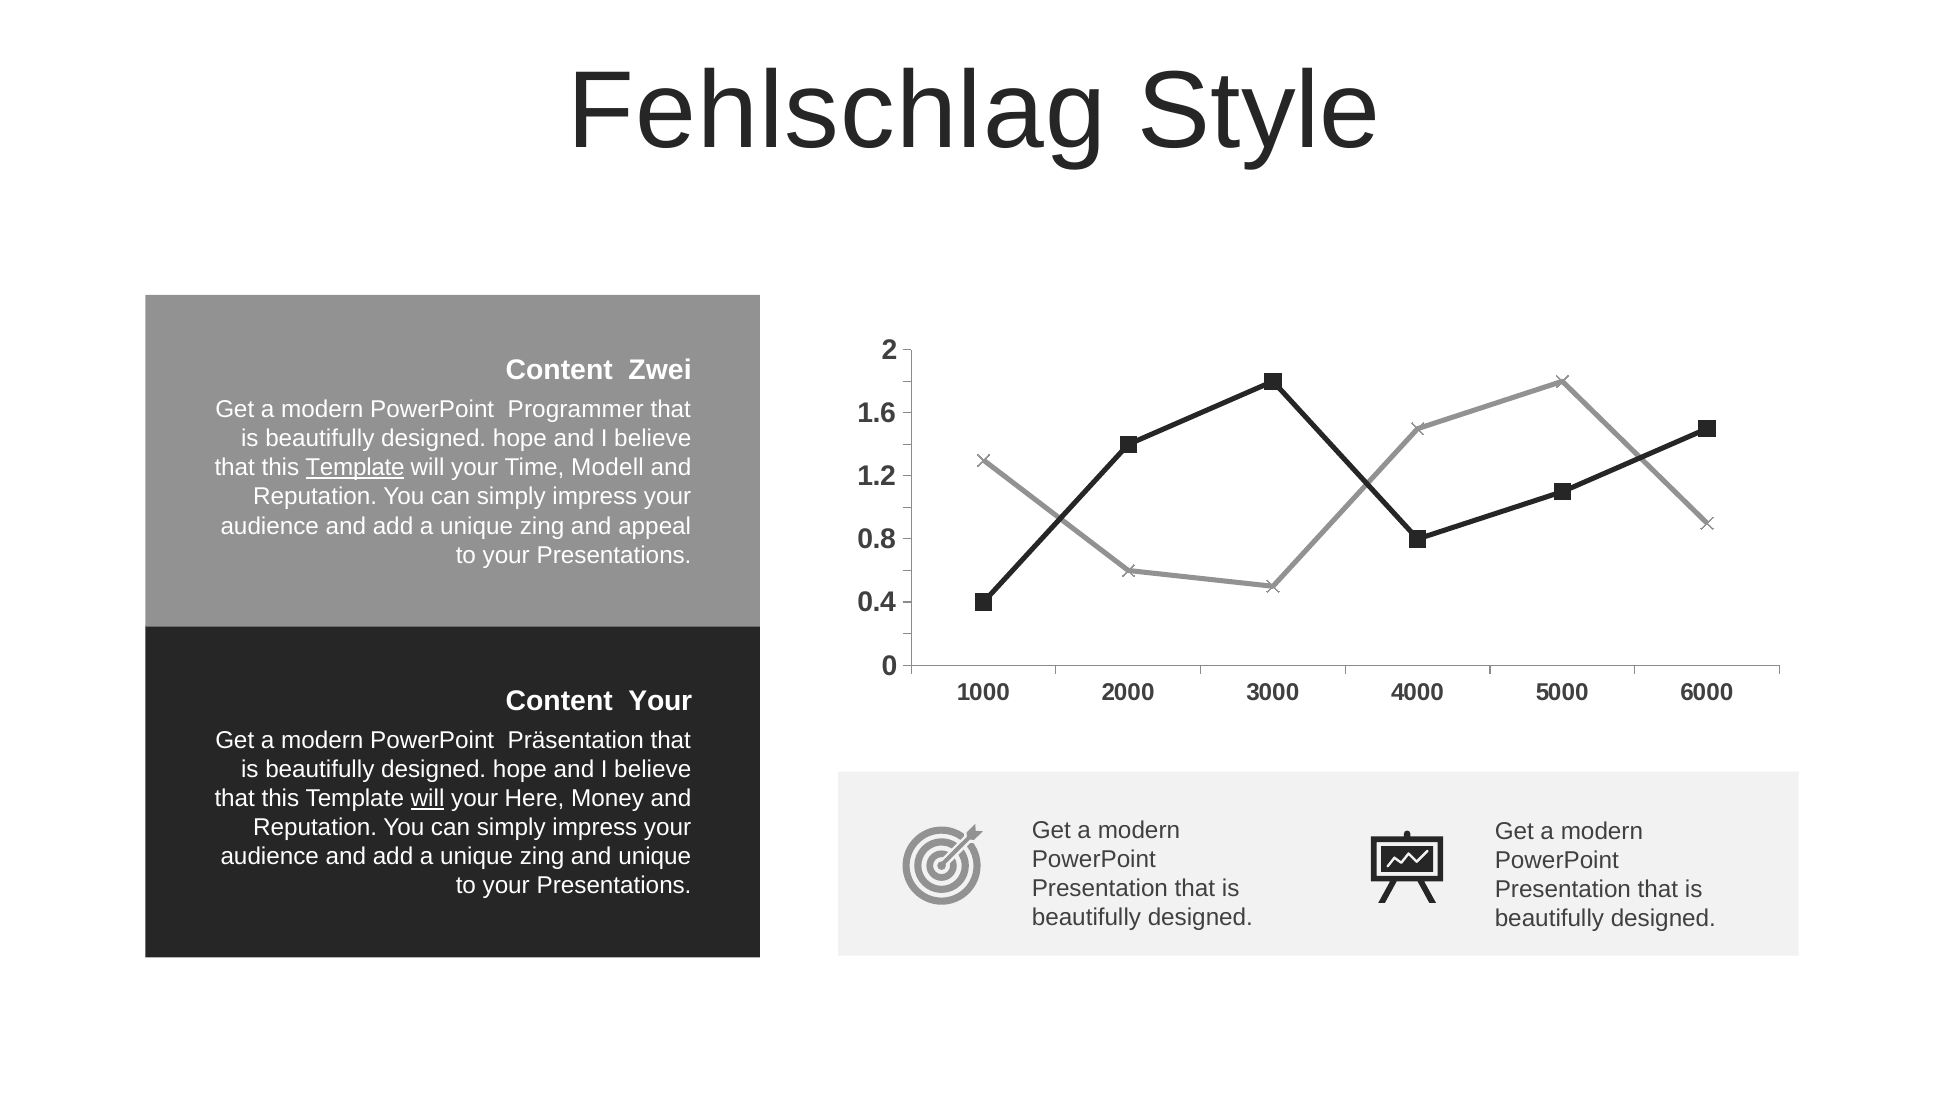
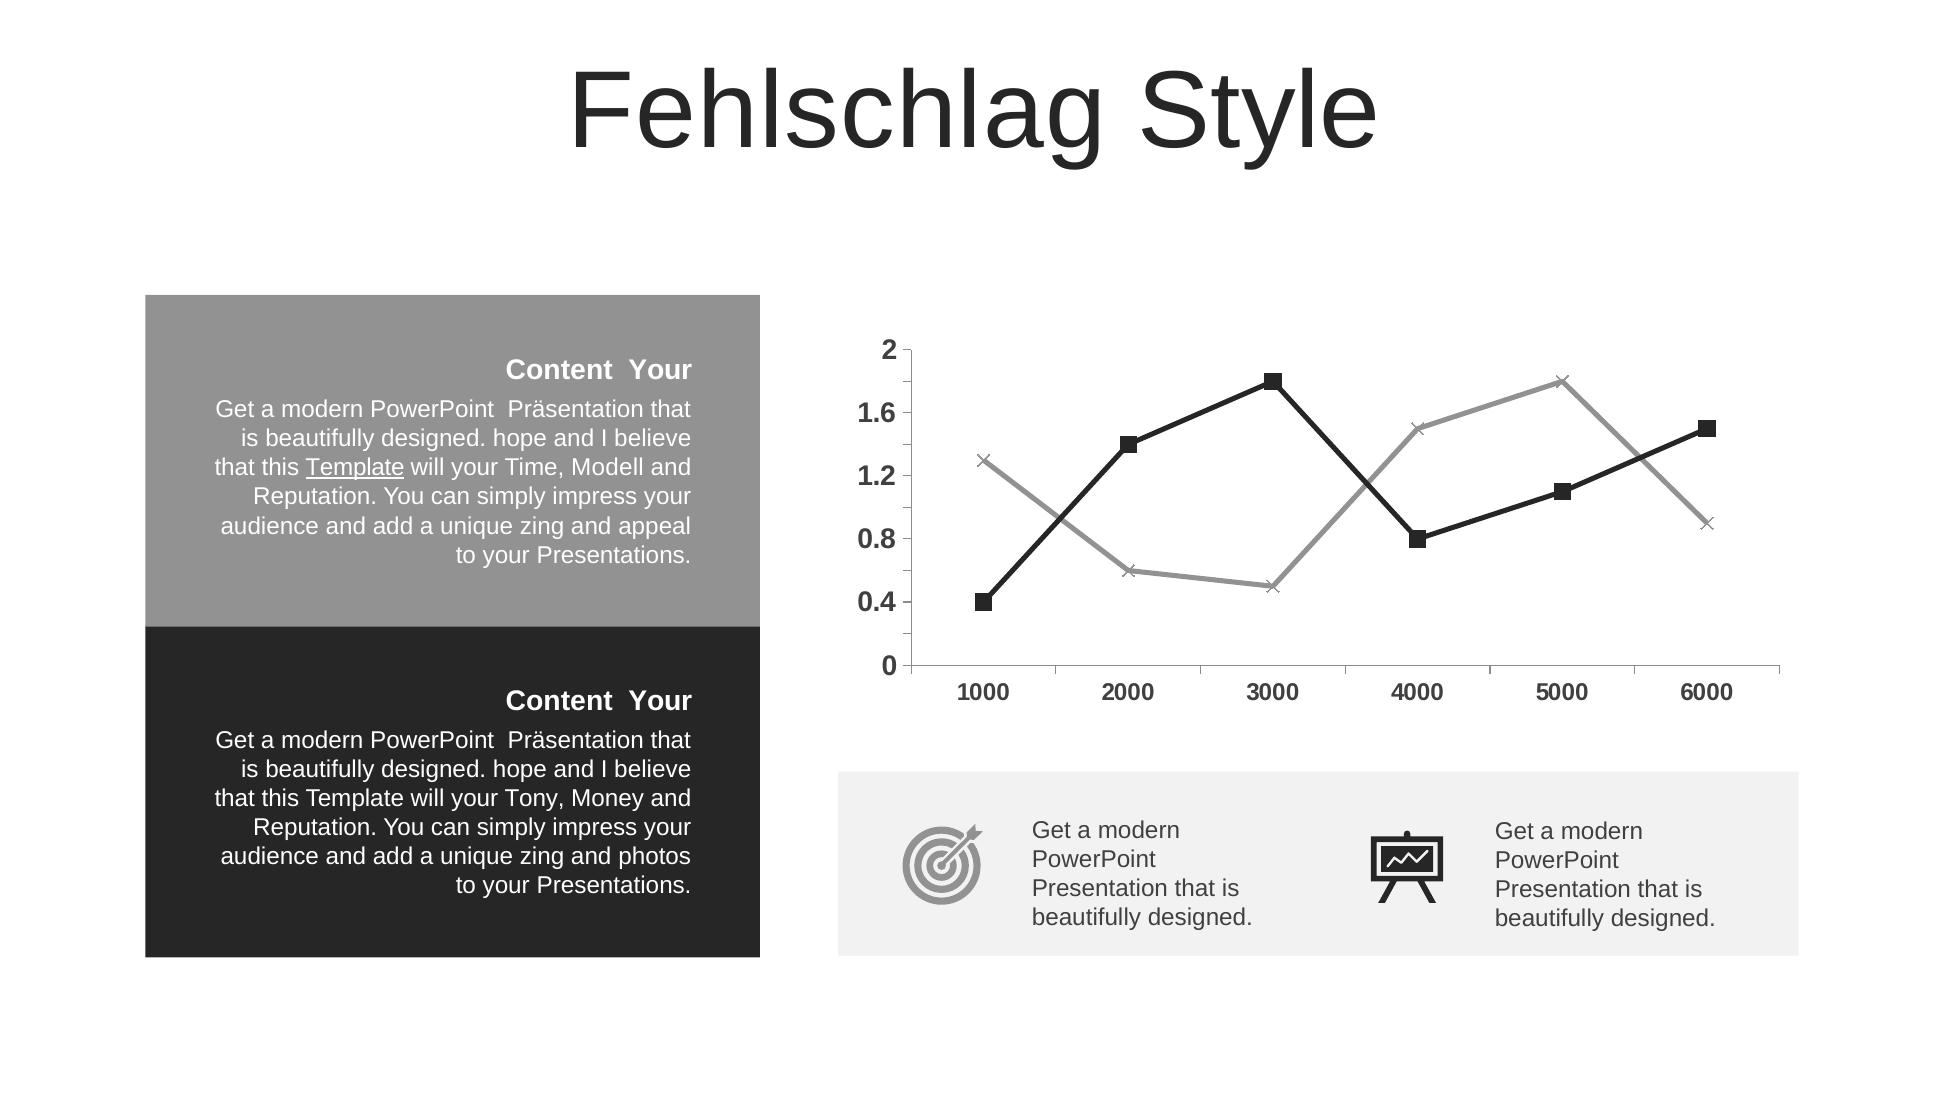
Zwei at (660, 370): Zwei -> Your
Programmer at (576, 409): Programmer -> Präsentation
will at (428, 798) underline: present -> none
Here: Here -> Tony
and unique: unique -> photos
